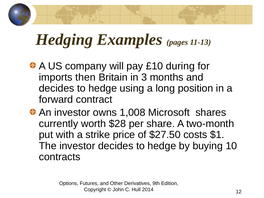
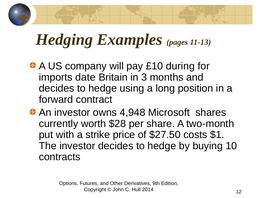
then: then -> date
1,008: 1,008 -> 4,948
